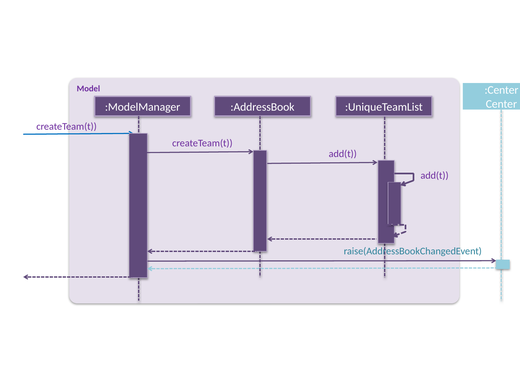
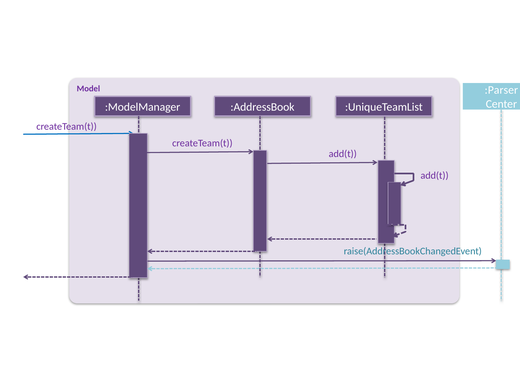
:Center: :Center -> :Parser
